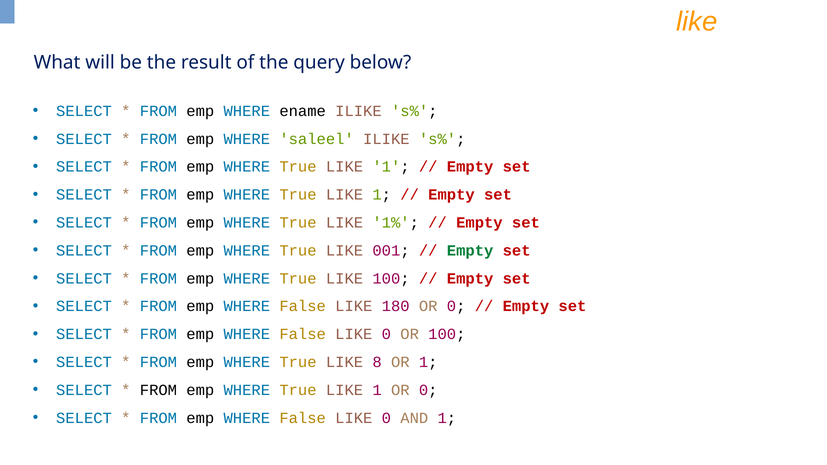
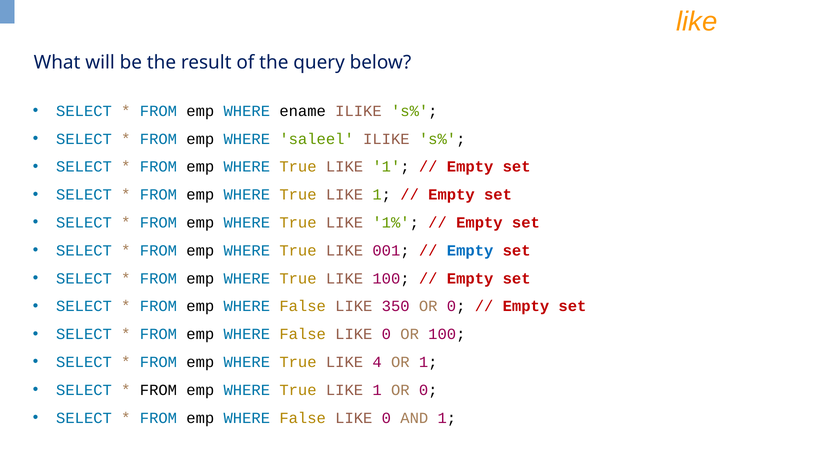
Empty at (470, 251) colour: green -> blue
180: 180 -> 350
8: 8 -> 4
